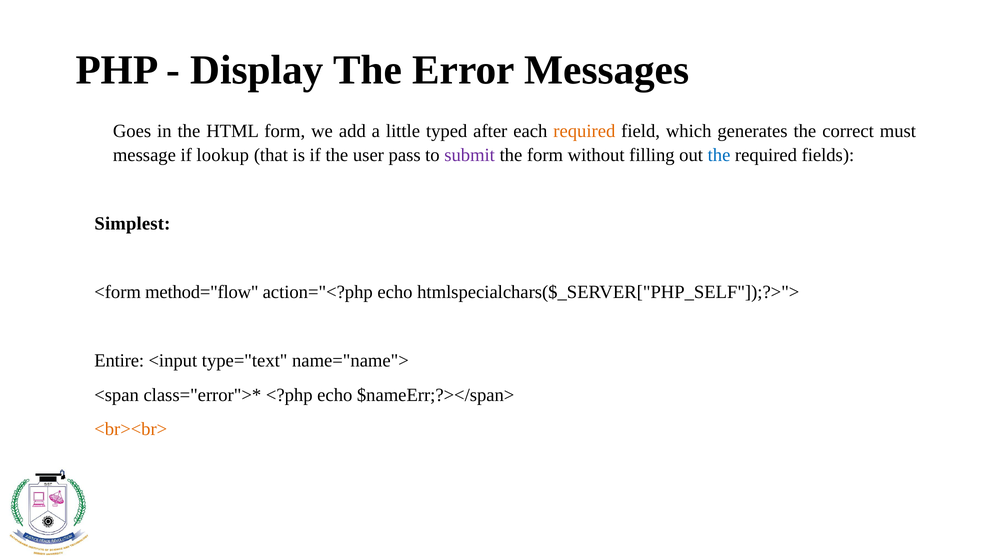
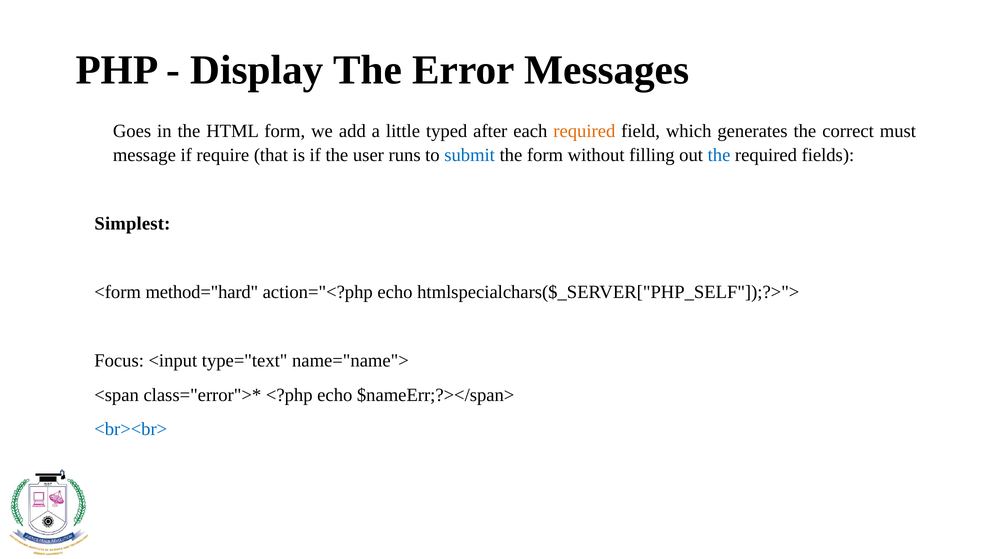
lookup: lookup -> require
pass: pass -> runs
submit colour: purple -> blue
method="flow: method="flow -> method="hard
Entire: Entire -> Focus
<br><br> colour: orange -> blue
